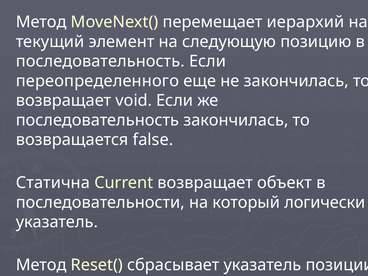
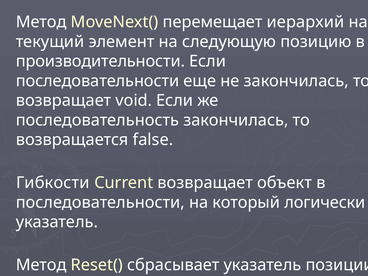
последовательность at (100, 61): последовательность -> производительности
переопределенного at (97, 81): переопределенного -> последовательности
Статична: Статична -> Гибкости
